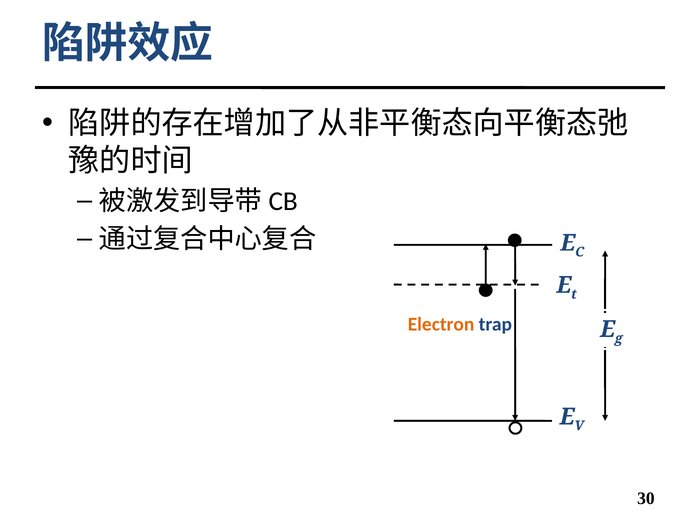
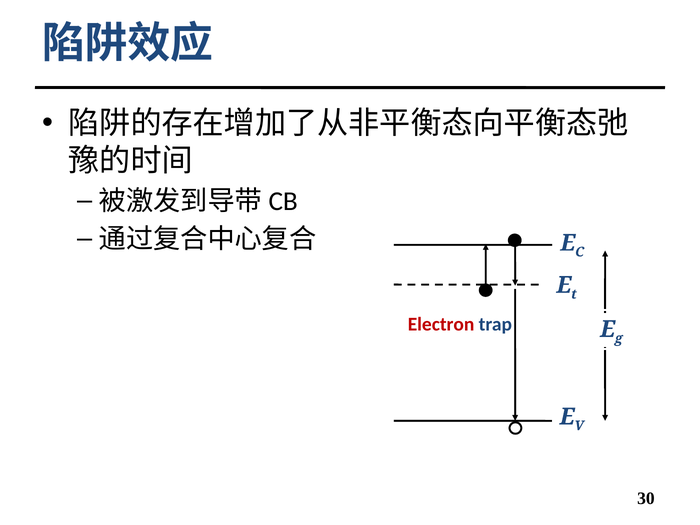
Electron colour: orange -> red
